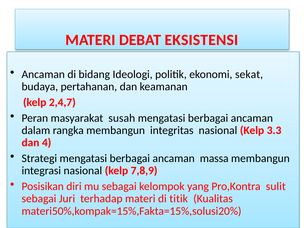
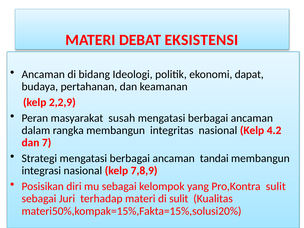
sekat: sekat -> dapat
2,4,7: 2,4,7 -> 2,2,9
3.3: 3.3 -> 4.2
4: 4 -> 7
massa: massa -> tandai
di titik: titik -> sulit
